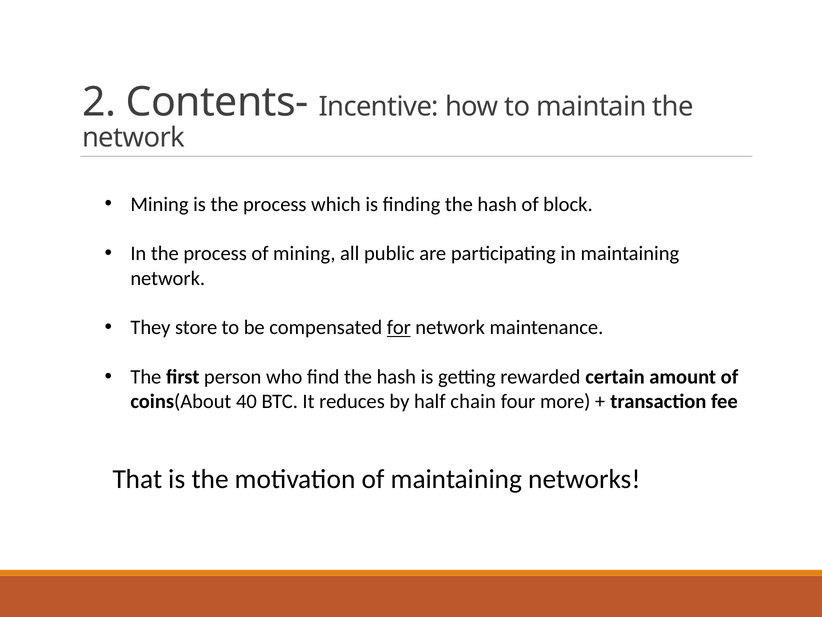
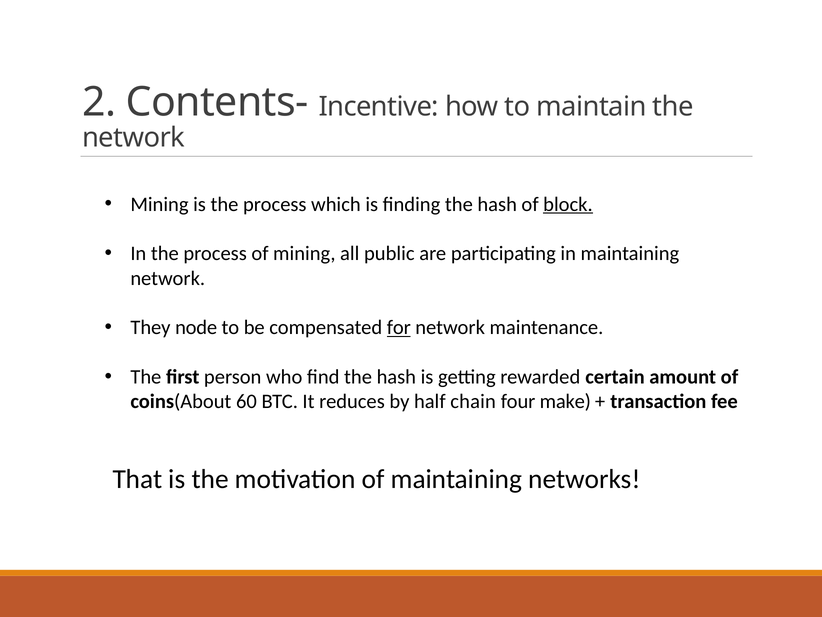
block underline: none -> present
store: store -> node
40: 40 -> 60
more: more -> make
